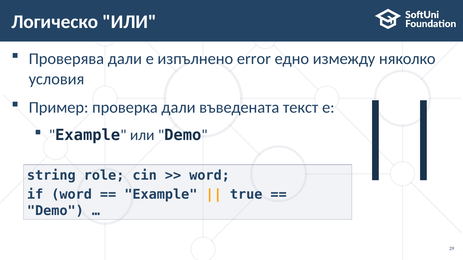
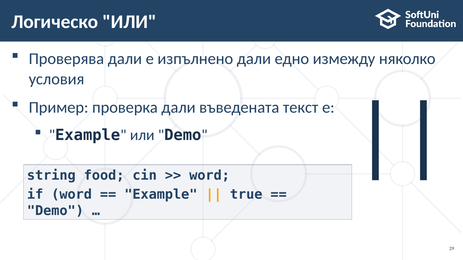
изпълнено error: error -> дали
role: role -> food
